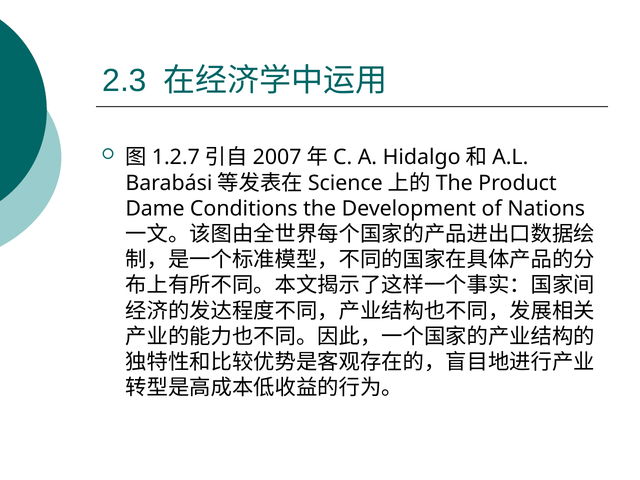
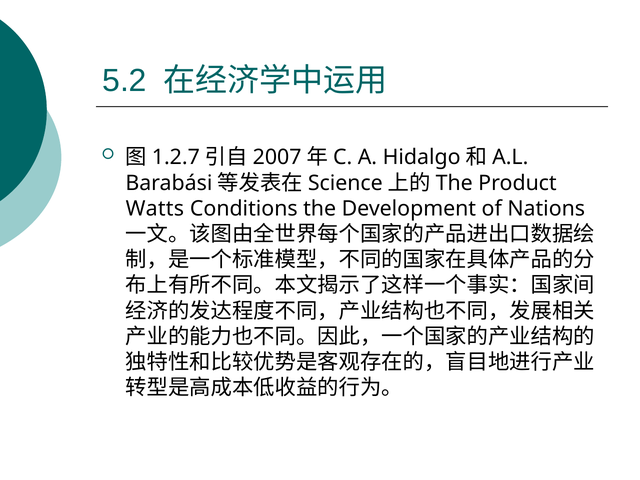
2.3: 2.3 -> 5.2
Dame: Dame -> Watts
